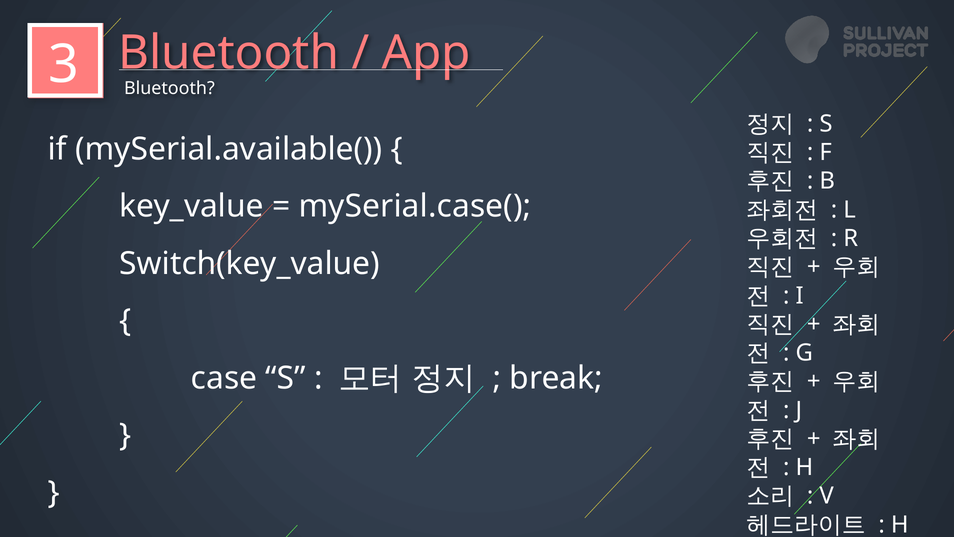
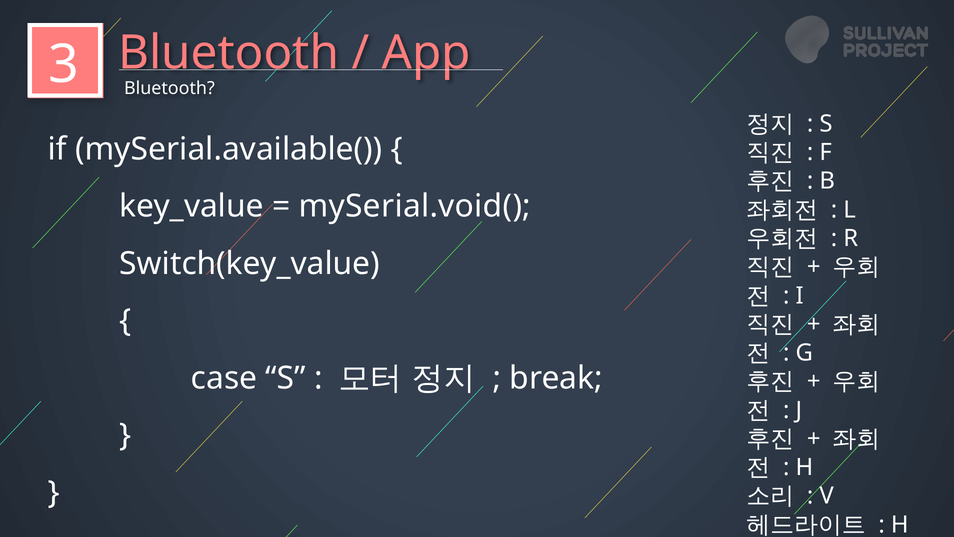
mySerial.case(: mySerial.case( -> mySerial.void(
